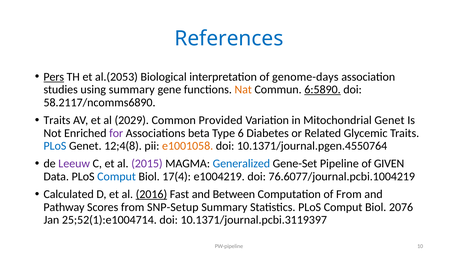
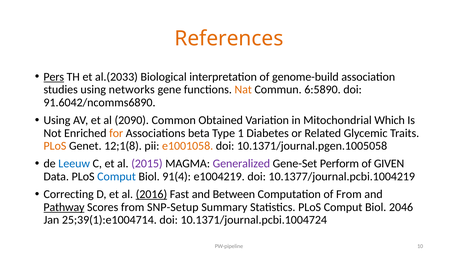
References colour: blue -> orange
al.(2053: al.(2053 -> al.(2033
genome-days: genome-days -> genome-build
using summary: summary -> networks
6:5890 underline: present -> none
58.2117/ncomms6890: 58.2117/ncomms6890 -> 91.6042/ncomms6890
Traits at (57, 120): Traits -> Using
2029: 2029 -> 2090
Provided: Provided -> Obtained
Mitochondrial Genet: Genet -> Which
for colour: purple -> orange
6: 6 -> 1
PLoS at (55, 146) colour: blue -> orange
12;4(8: 12;4(8 -> 12;1(8
10.1371/journal.pgen.4550764: 10.1371/journal.pgen.4550764 -> 10.1371/journal.pgen.1005058
Leeuw colour: purple -> blue
Generalized colour: blue -> purple
Pipeline: Pipeline -> Perform
17(4: 17(4 -> 91(4
76.6077/journal.pcbi.1004219: 76.6077/journal.pcbi.1004219 -> 10.1377/journal.pcbi.1004219
Calculated: Calculated -> Correcting
Pathway underline: none -> present
2076: 2076 -> 2046
25;52(1):e1004714: 25;52(1):e1004714 -> 25;39(1):e1004714
10.1371/journal.pcbi.3119397: 10.1371/journal.pcbi.3119397 -> 10.1371/journal.pcbi.1004724
